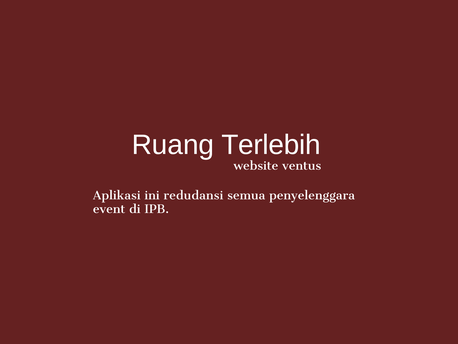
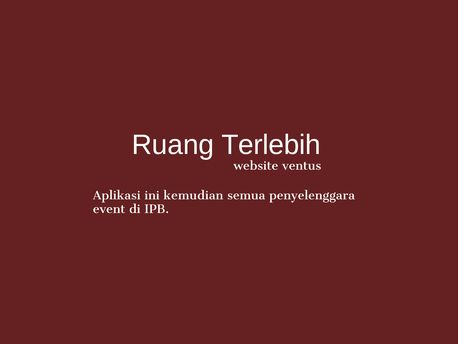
redudansi: redudansi -> kemudian
